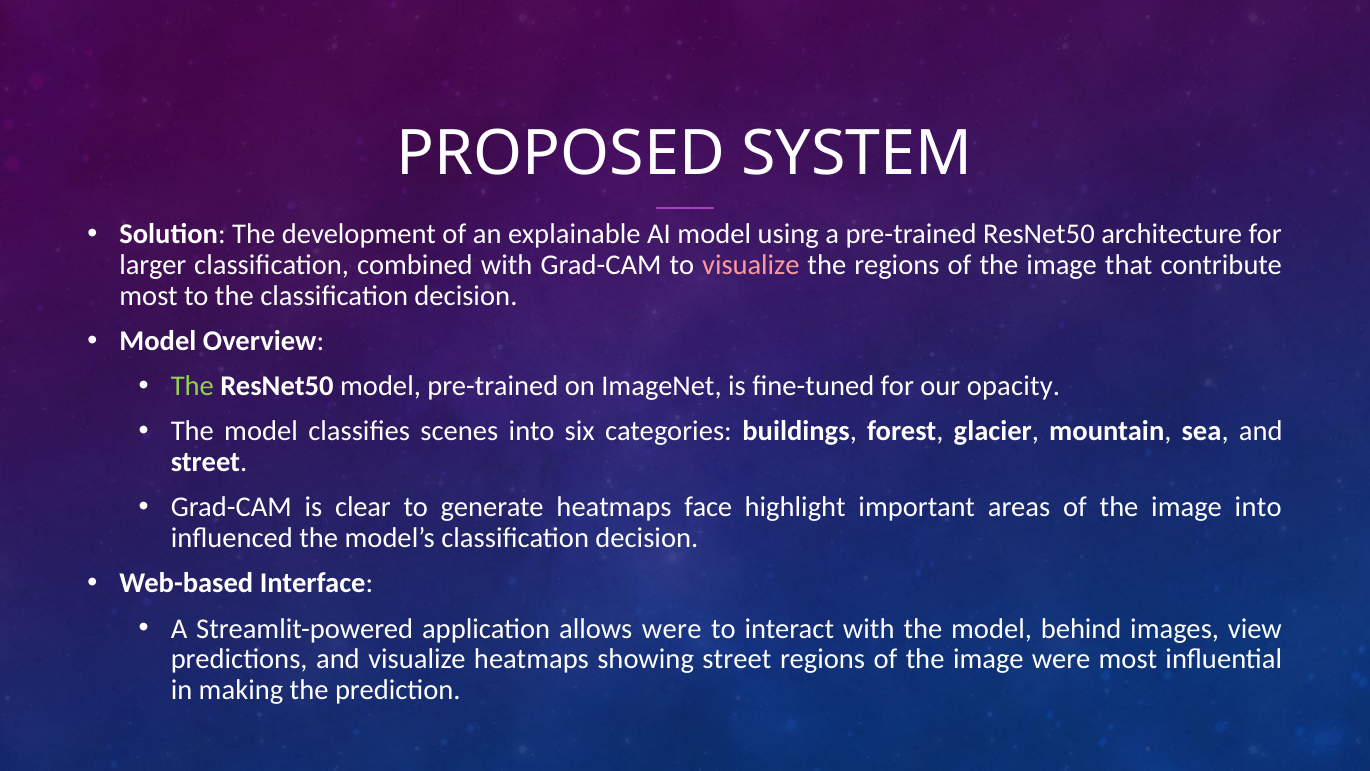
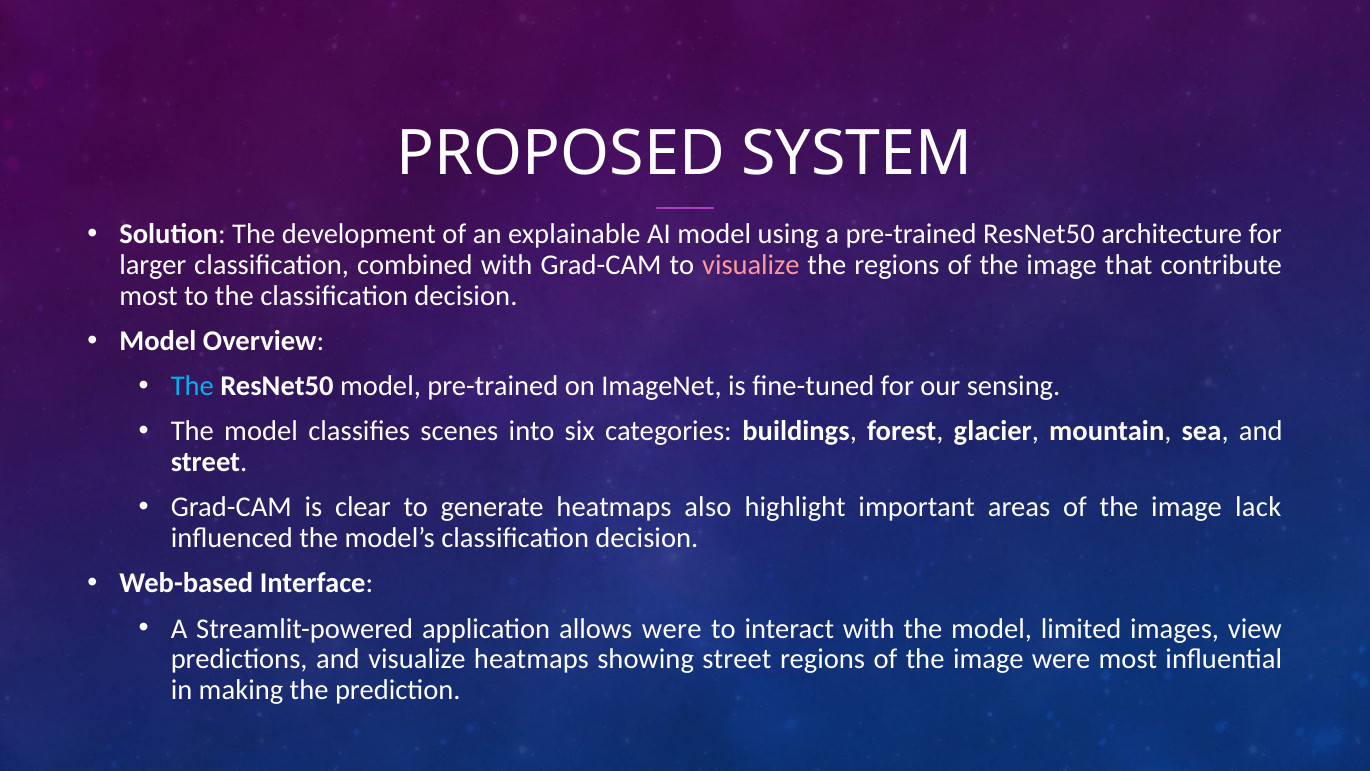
The at (192, 386) colour: light green -> light blue
opacity: opacity -> sensing
face: face -> also
image into: into -> lack
behind: behind -> limited
